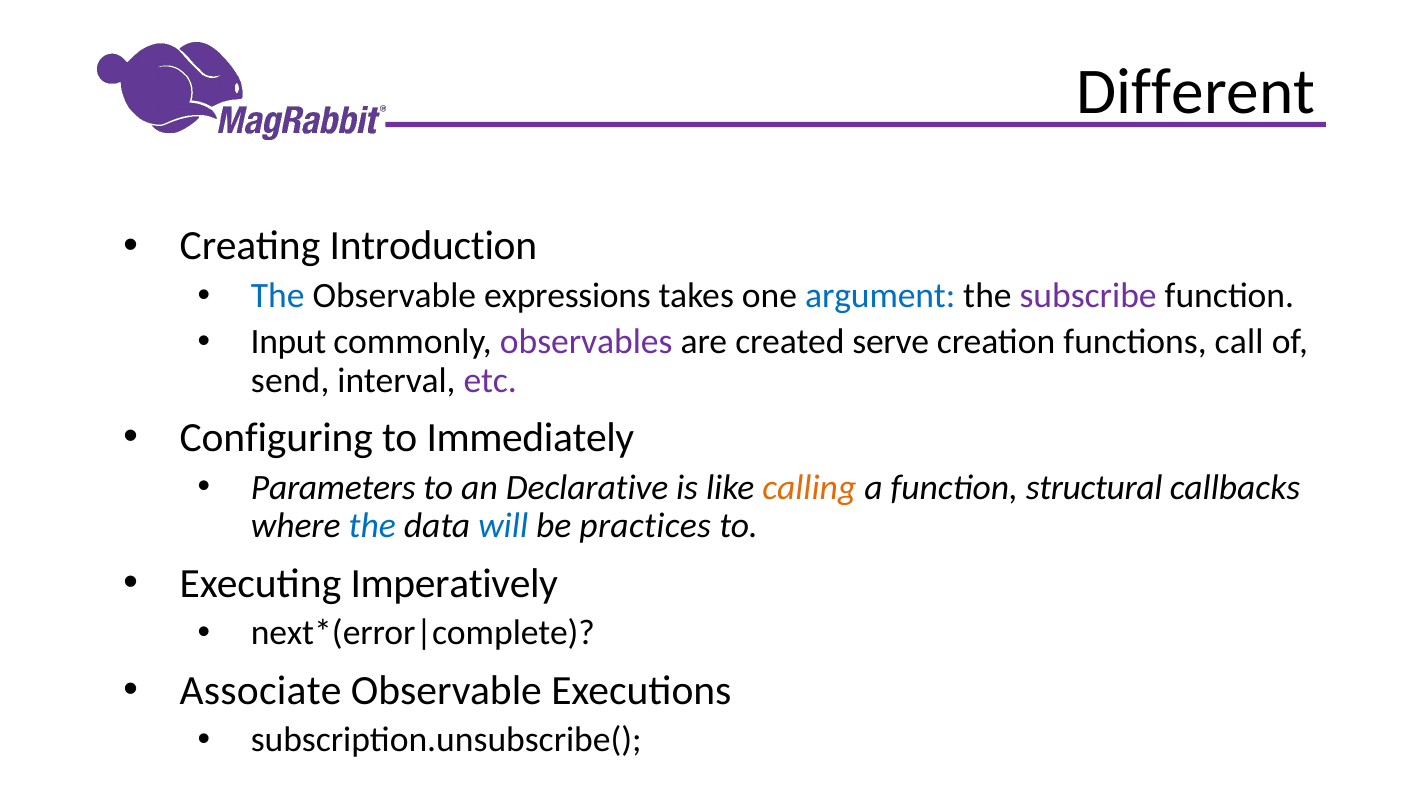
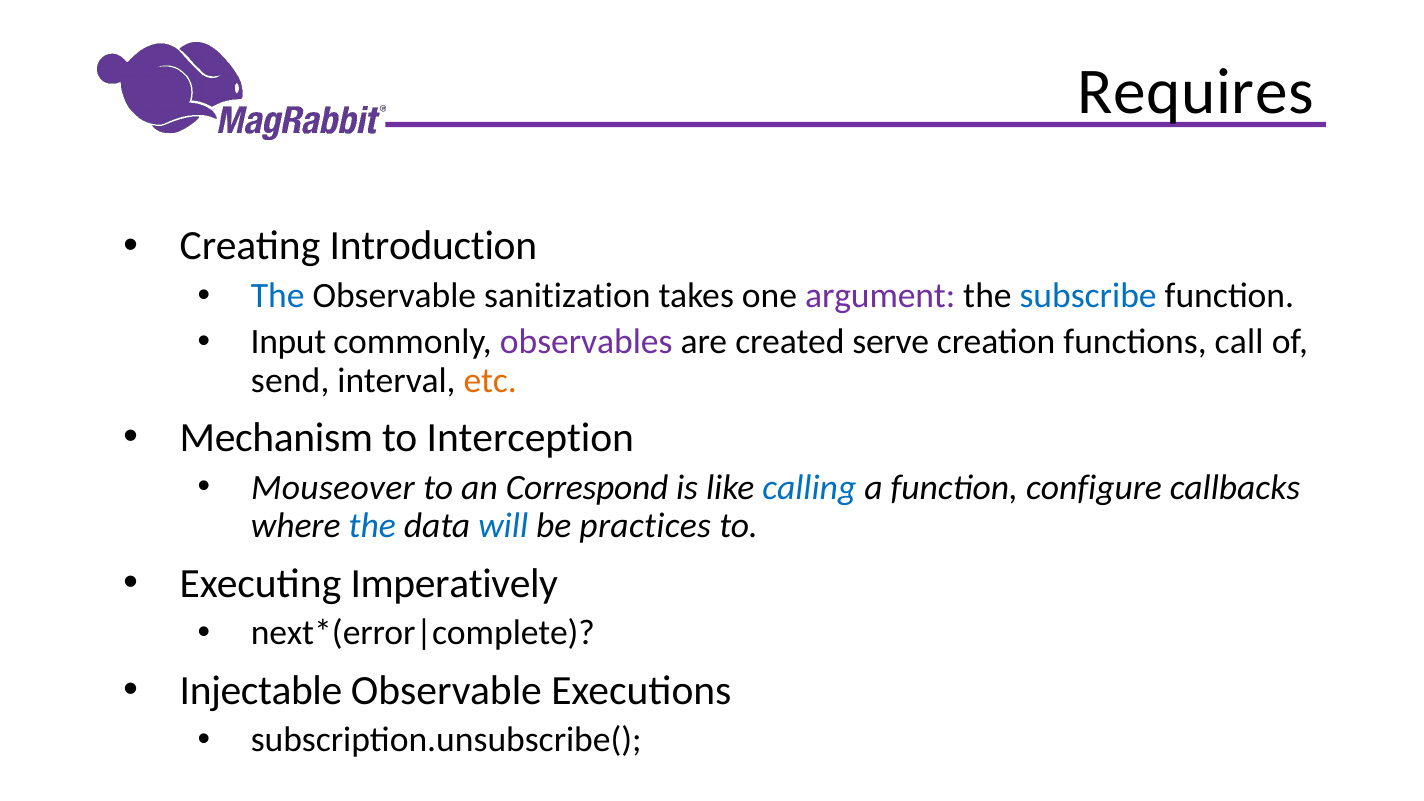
Different: Different -> Requires
expressions: expressions -> sanitization
argument colour: blue -> purple
subscribe colour: purple -> blue
etc colour: purple -> orange
Configuring: Configuring -> Mechanism
Immediately: Immediately -> Interception
Parameters: Parameters -> Mouseover
Declarative: Declarative -> Correspond
calling colour: orange -> blue
structural: structural -> configure
Associate: Associate -> Injectable
